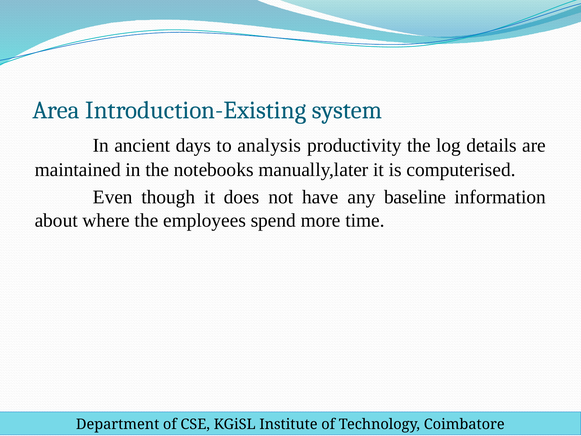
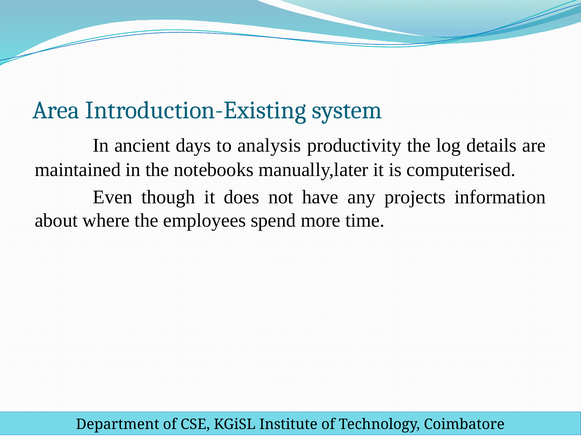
baseline: baseline -> projects
